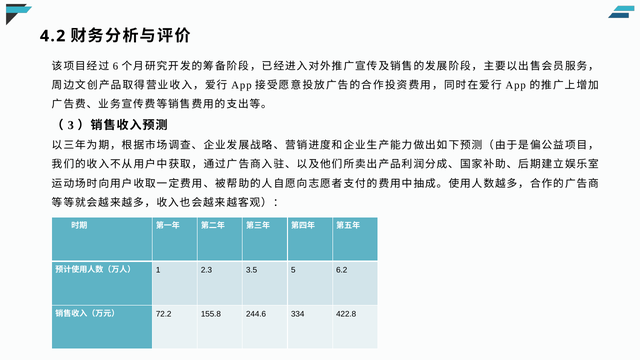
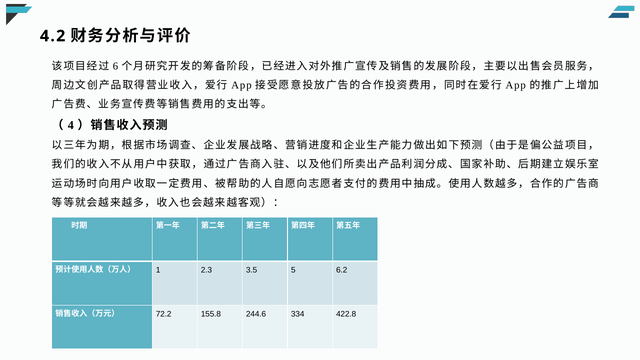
3: 3 -> 4
